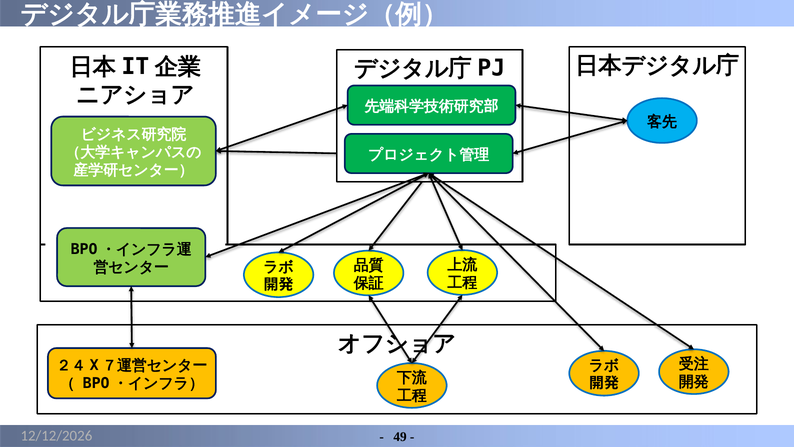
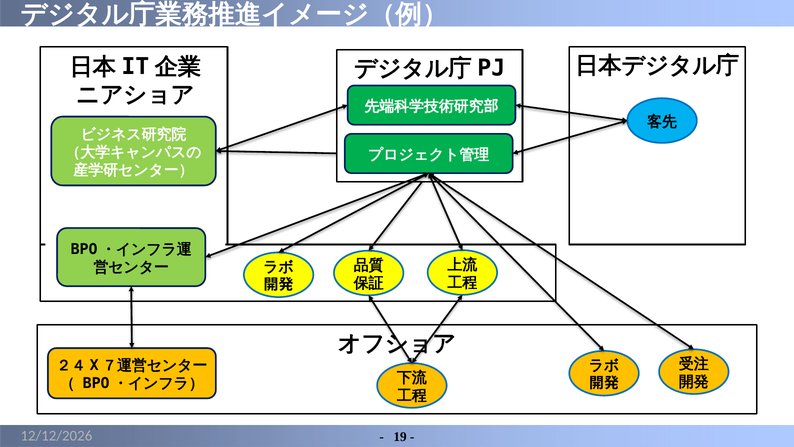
49: 49 -> 19
